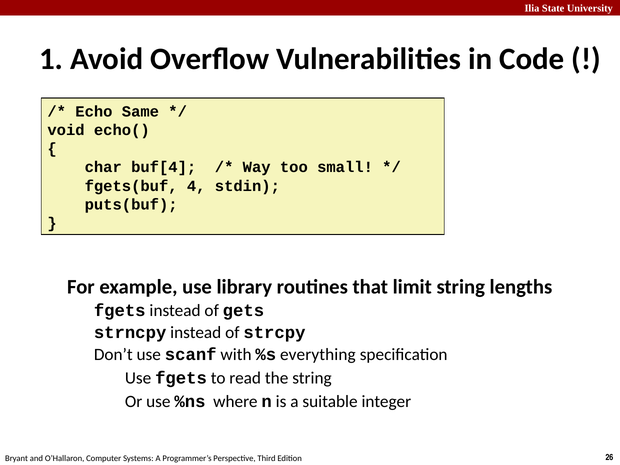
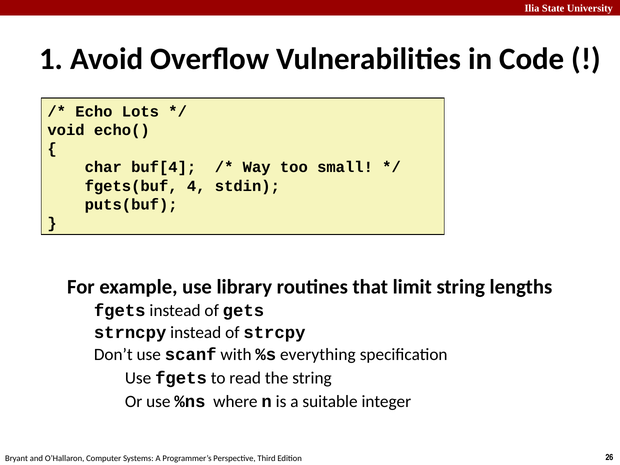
Same: Same -> Lots
